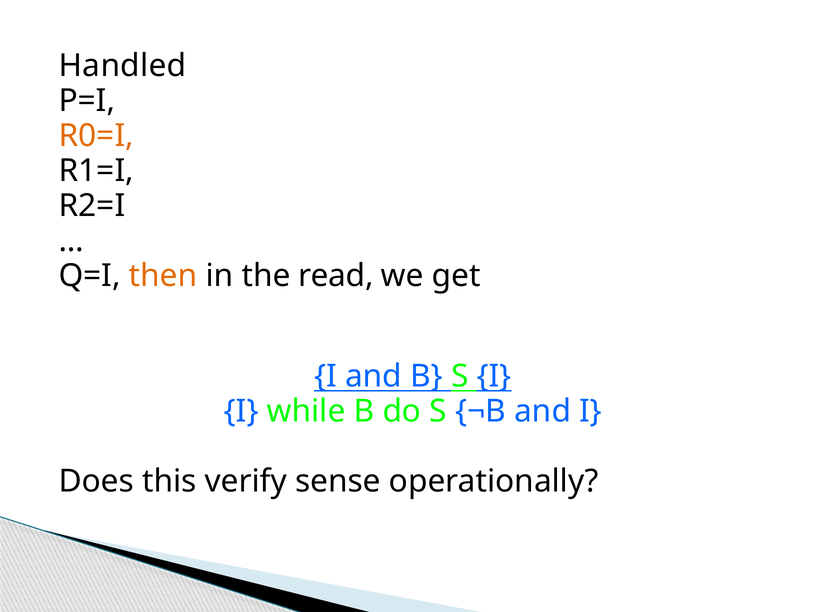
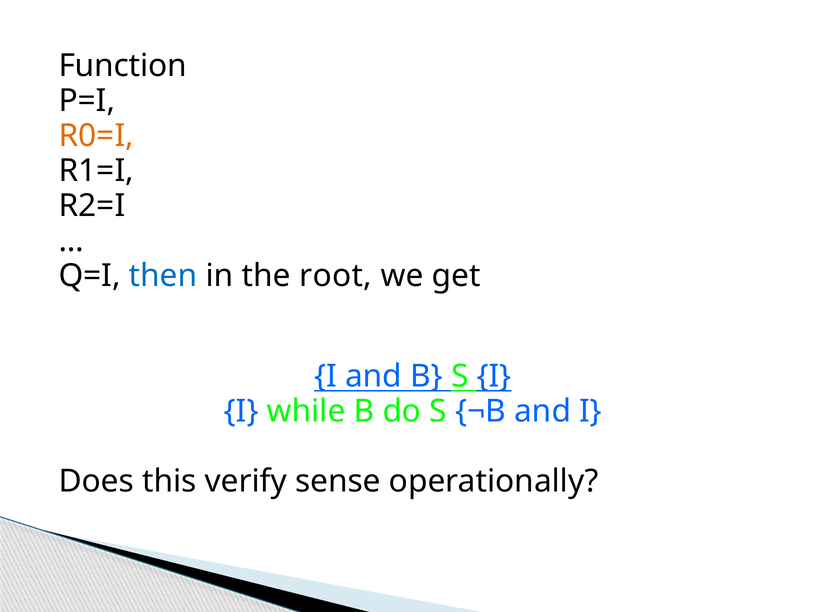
Handled: Handled -> Function
then colour: orange -> blue
read: read -> root
